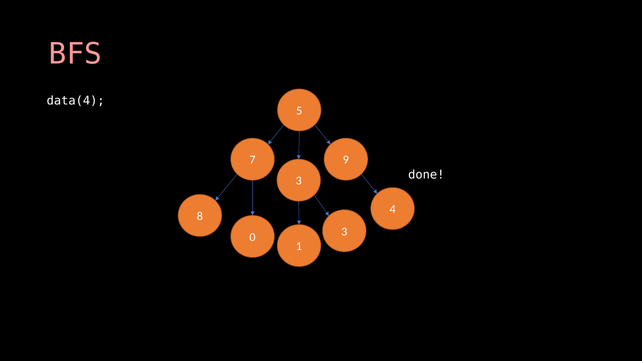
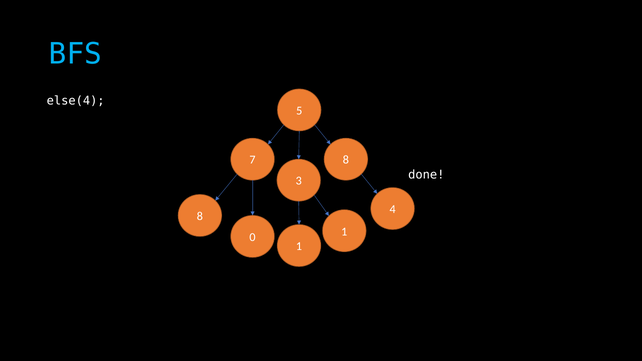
BFS colour: pink -> light blue
data(4: data(4 -> else(4
7 9: 9 -> 8
0 3: 3 -> 1
